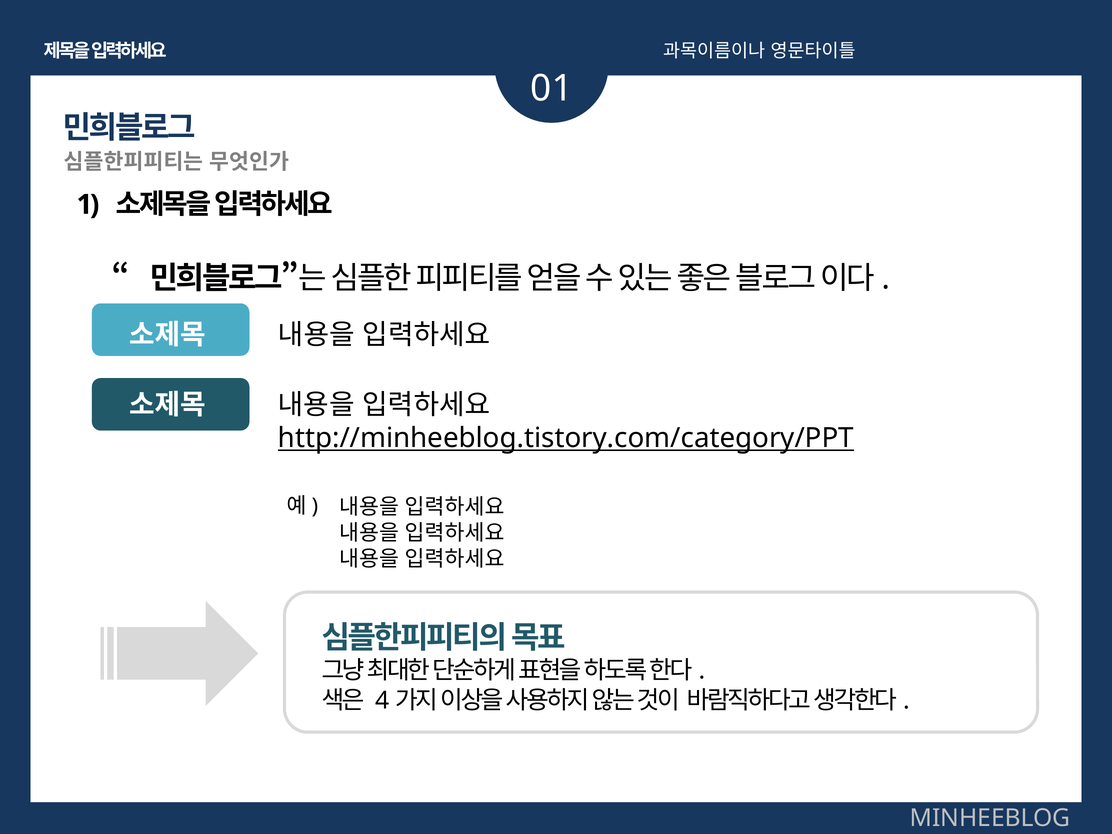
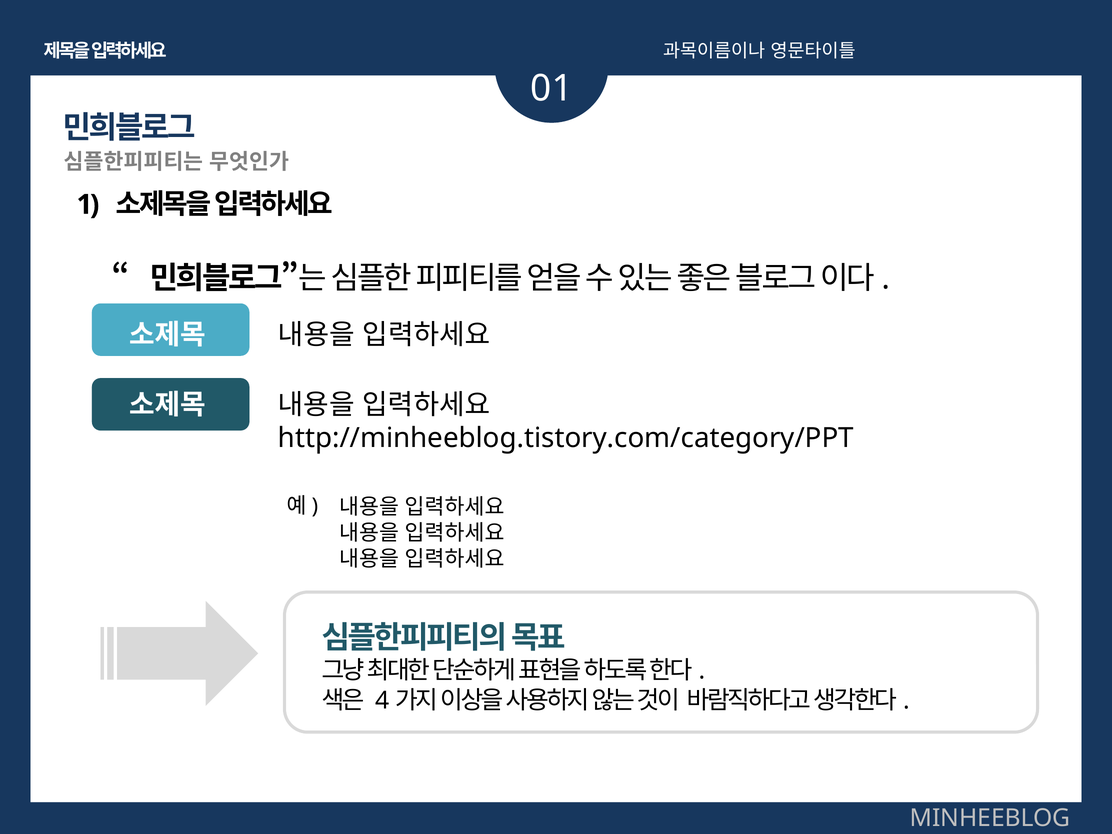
http://minheeblog.tistory.com/category/PPT underline: present -> none
